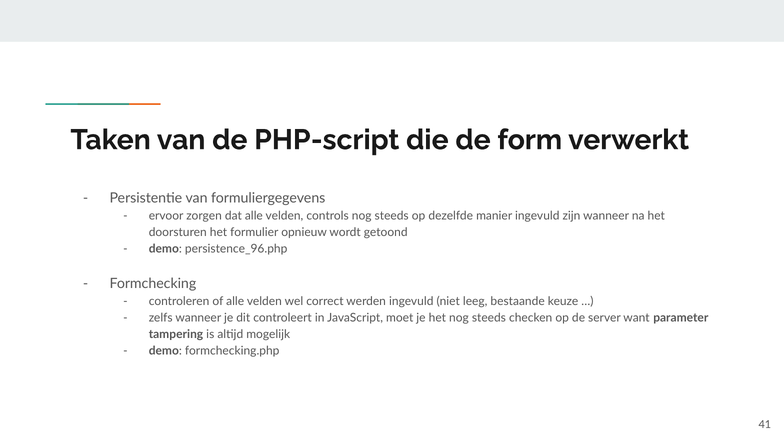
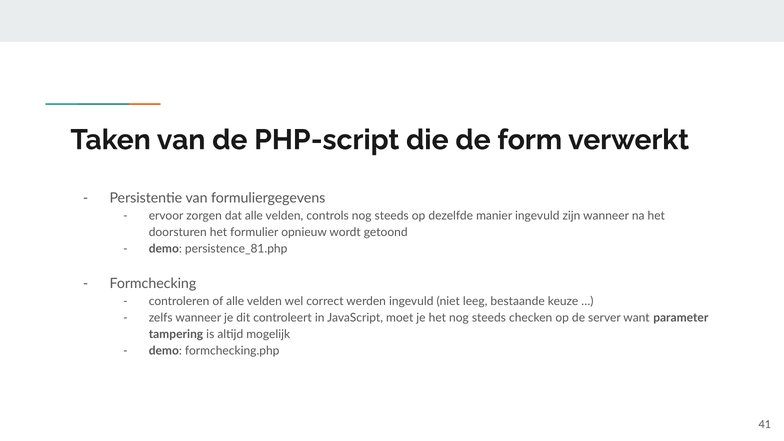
persistence_96.php: persistence_96.php -> persistence_81.php
